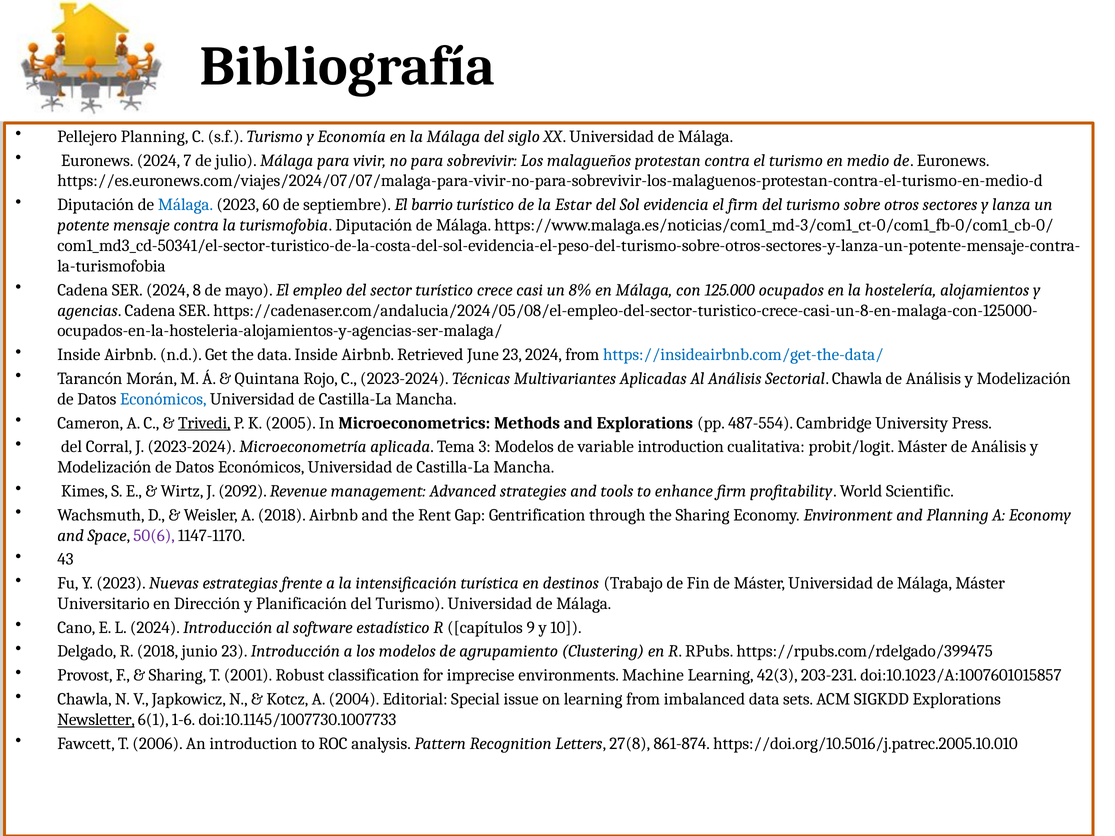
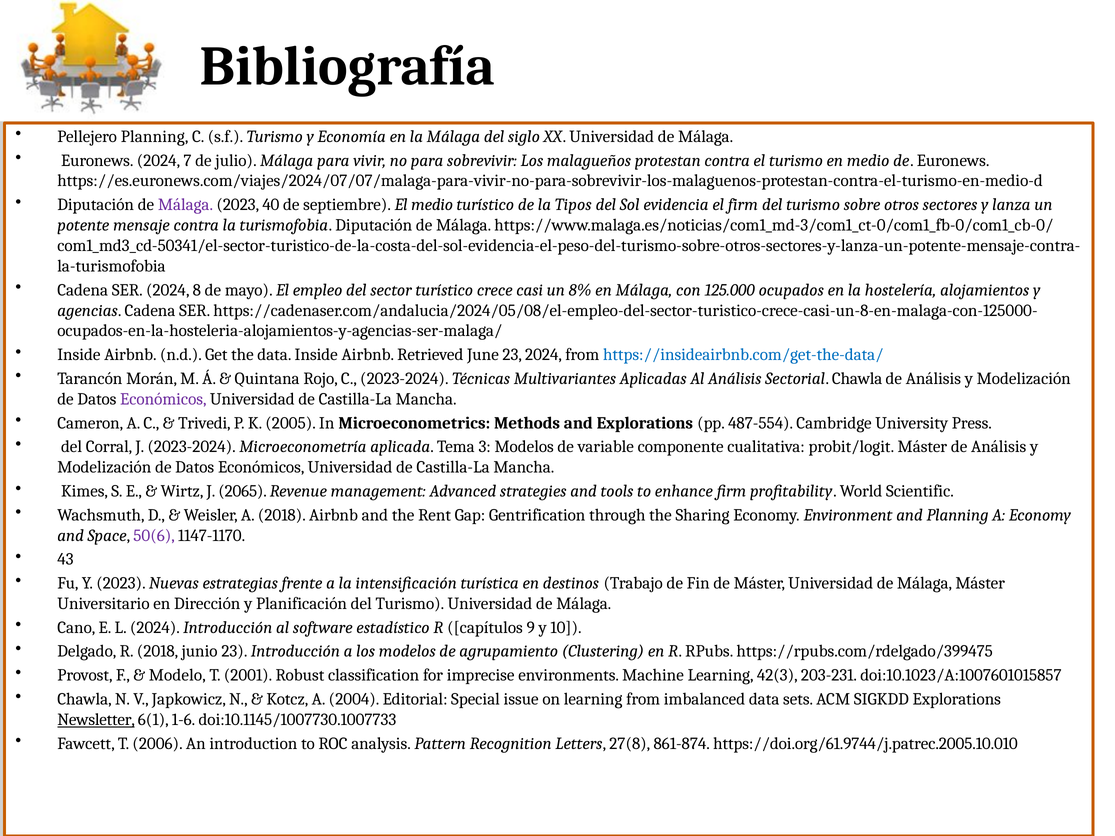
Málaga at (185, 205) colour: blue -> purple
60: 60 -> 40
El barrio: barrio -> medio
Estar: Estar -> Tipos
Económicos at (163, 399) colour: blue -> purple
Trivedi underline: present -> none
variable introduction: introduction -> componente
2092: 2092 -> 2065
Sharing at (177, 675): Sharing -> Modelo
https://doi.org/10.5016/j.patrec.2005.10.010: https://doi.org/10.5016/j.patrec.2005.10.010 -> https://doi.org/61.9744/j.patrec.2005.10.010
